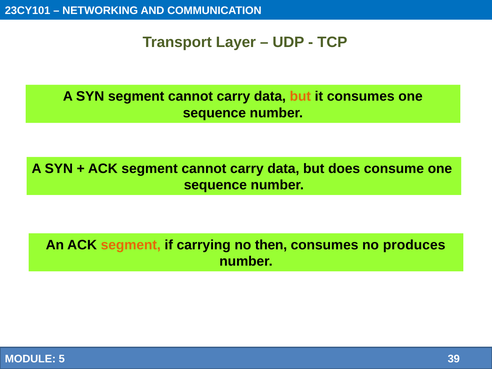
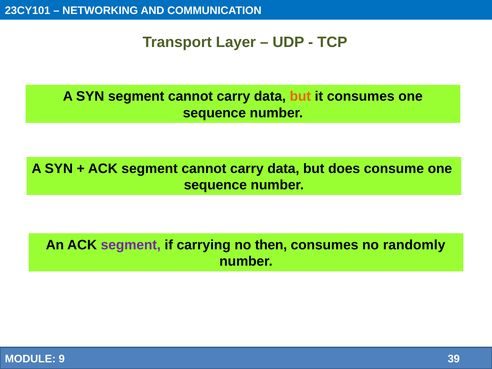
segment at (131, 245) colour: orange -> purple
produces: produces -> randomly
5: 5 -> 9
